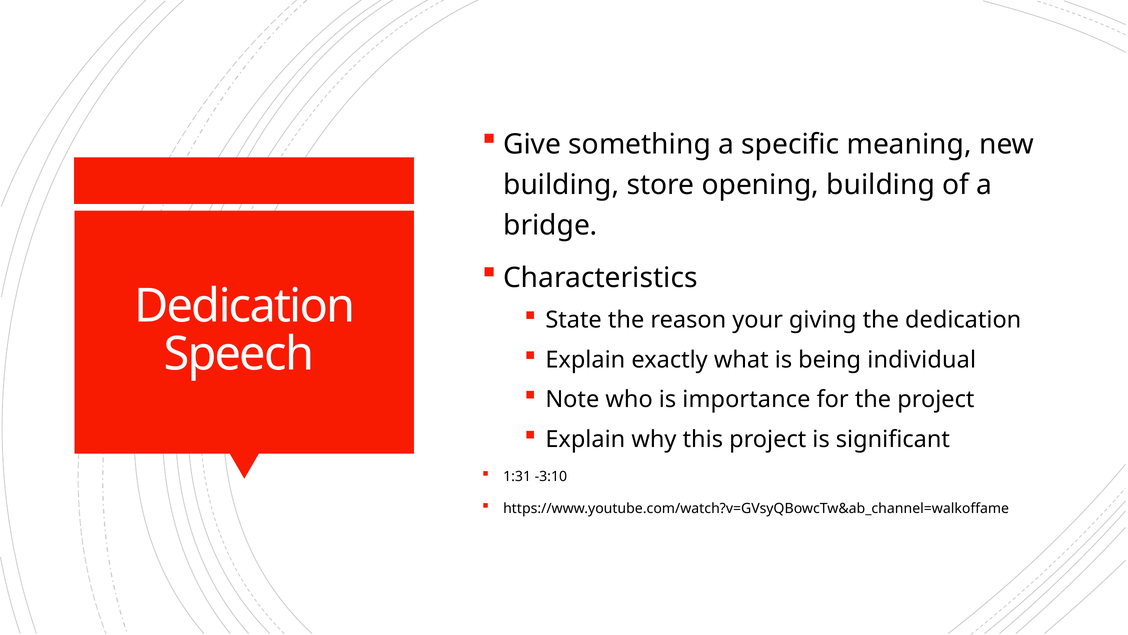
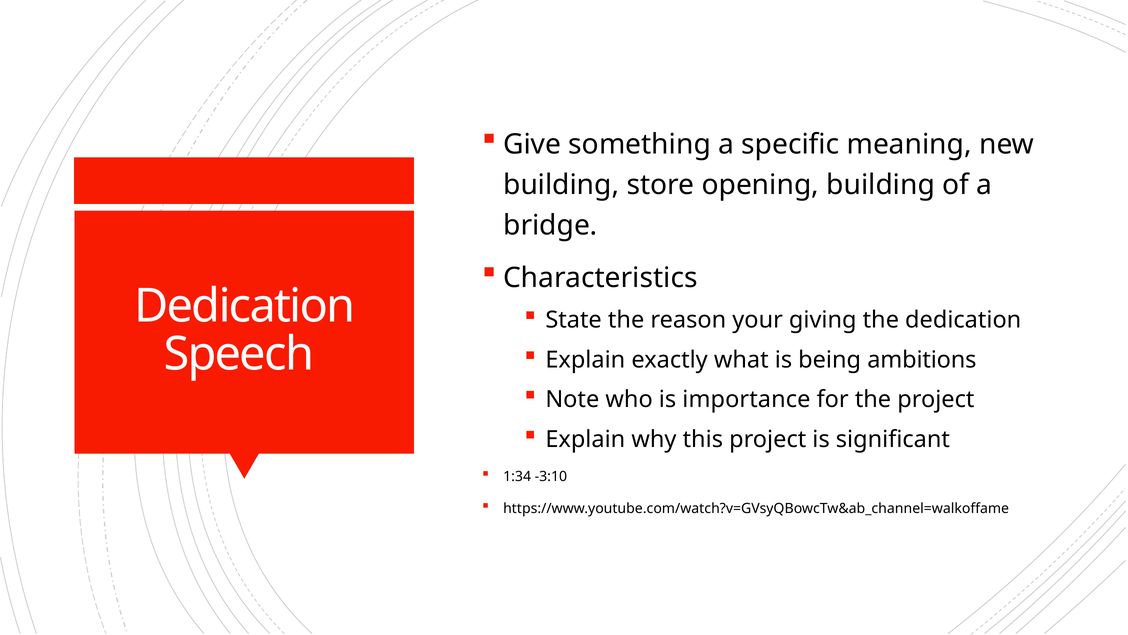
individual: individual -> ambitions
1:31: 1:31 -> 1:34
